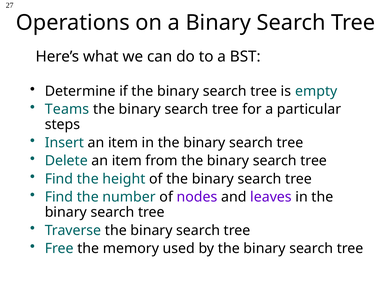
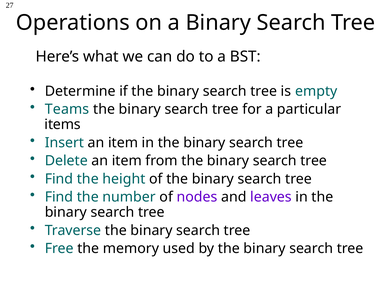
steps: steps -> items
